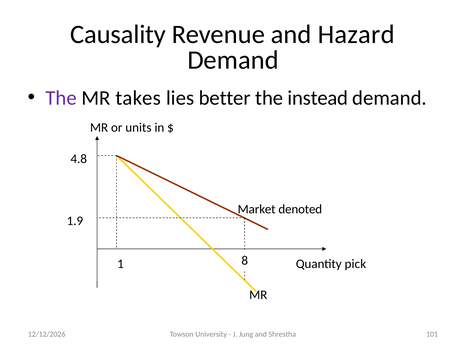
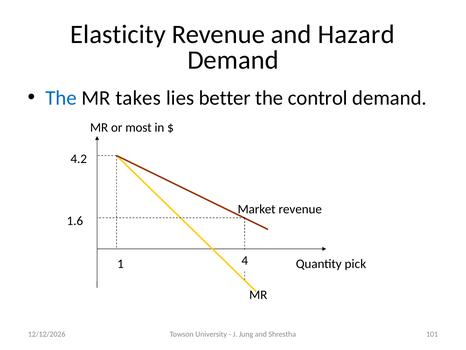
Causality: Causality -> Elasticity
The at (61, 98) colour: purple -> blue
instead: instead -> control
units: units -> most
4.8: 4.8 -> 4.2
Market denoted: denoted -> revenue
1.9: 1.9 -> 1.6
8: 8 -> 4
